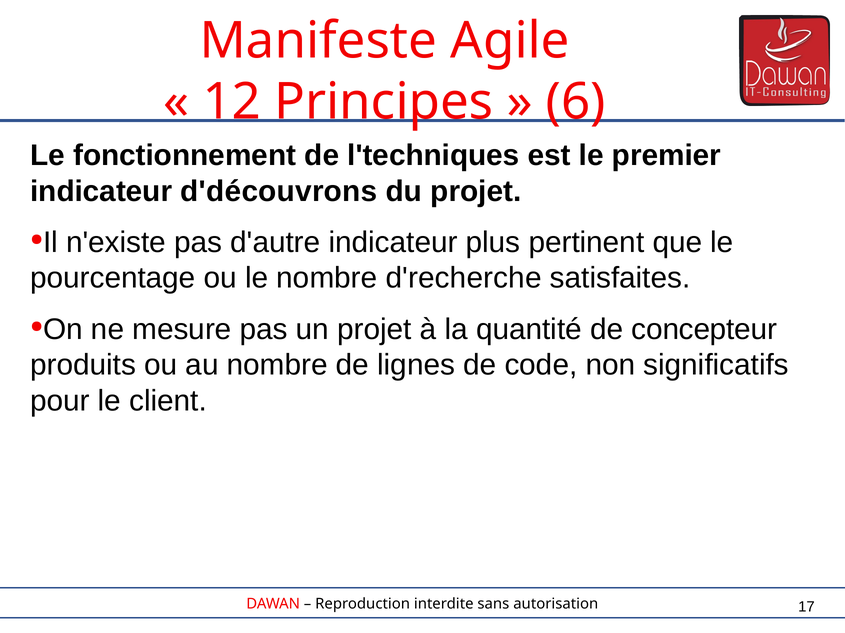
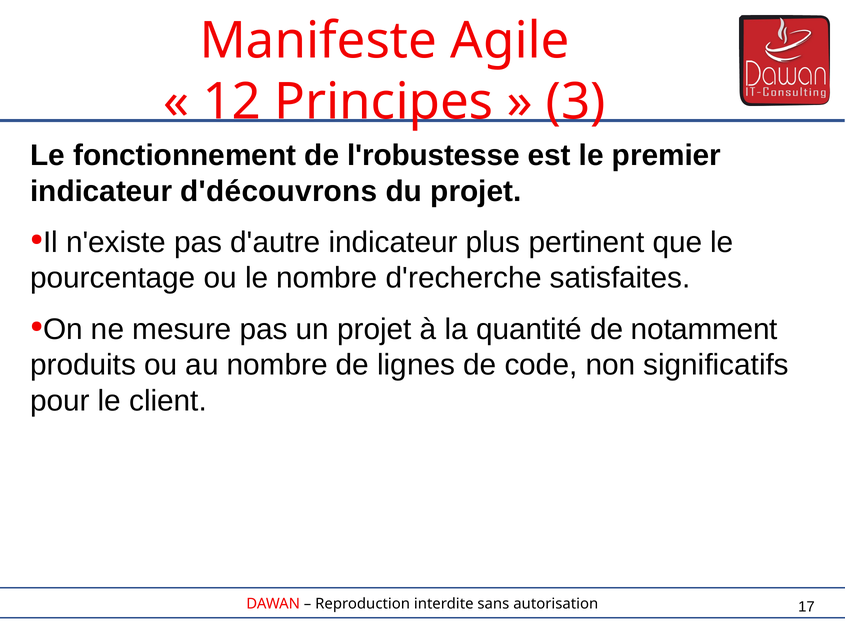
6: 6 -> 3
l'techniques: l'techniques -> l'robustesse
concepteur: concepteur -> notamment
